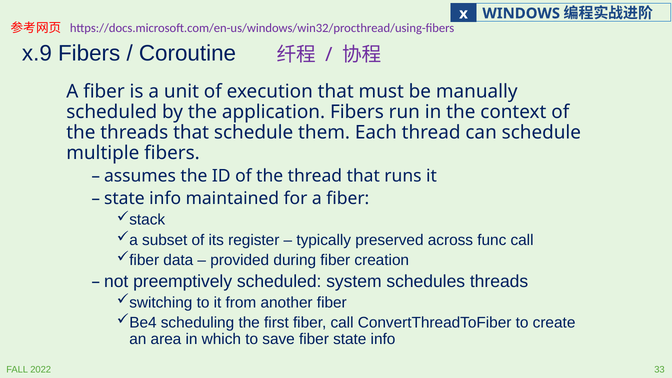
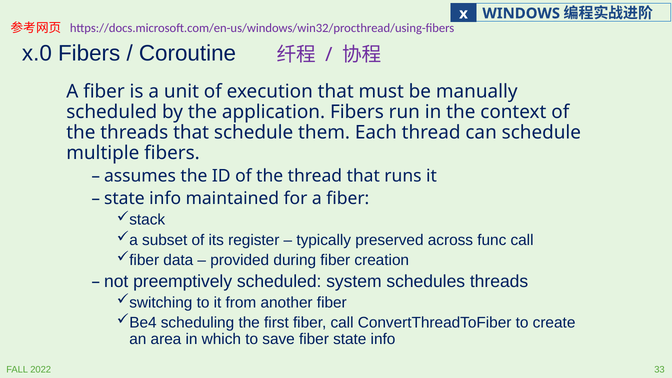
x.9: x.9 -> x.0
